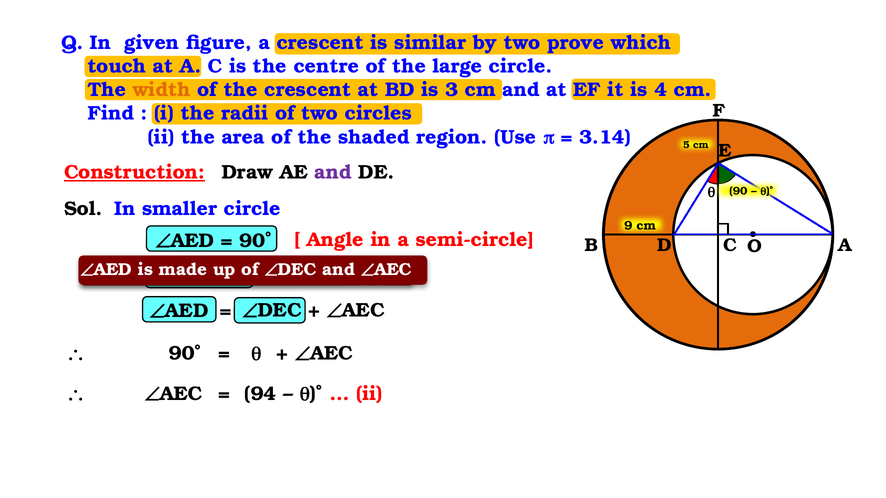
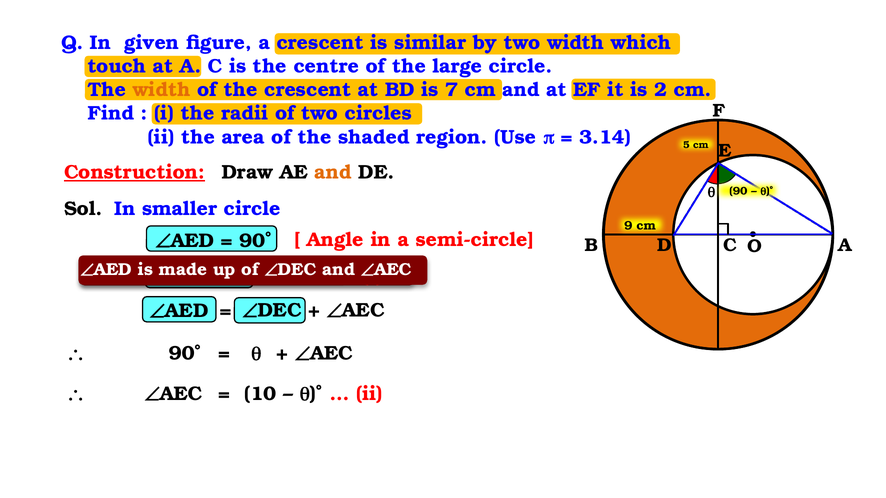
two prove: prove -> width
3: 3 -> 7
4: 4 -> 2
and at (333, 172) colour: purple -> orange
94: 94 -> 10
